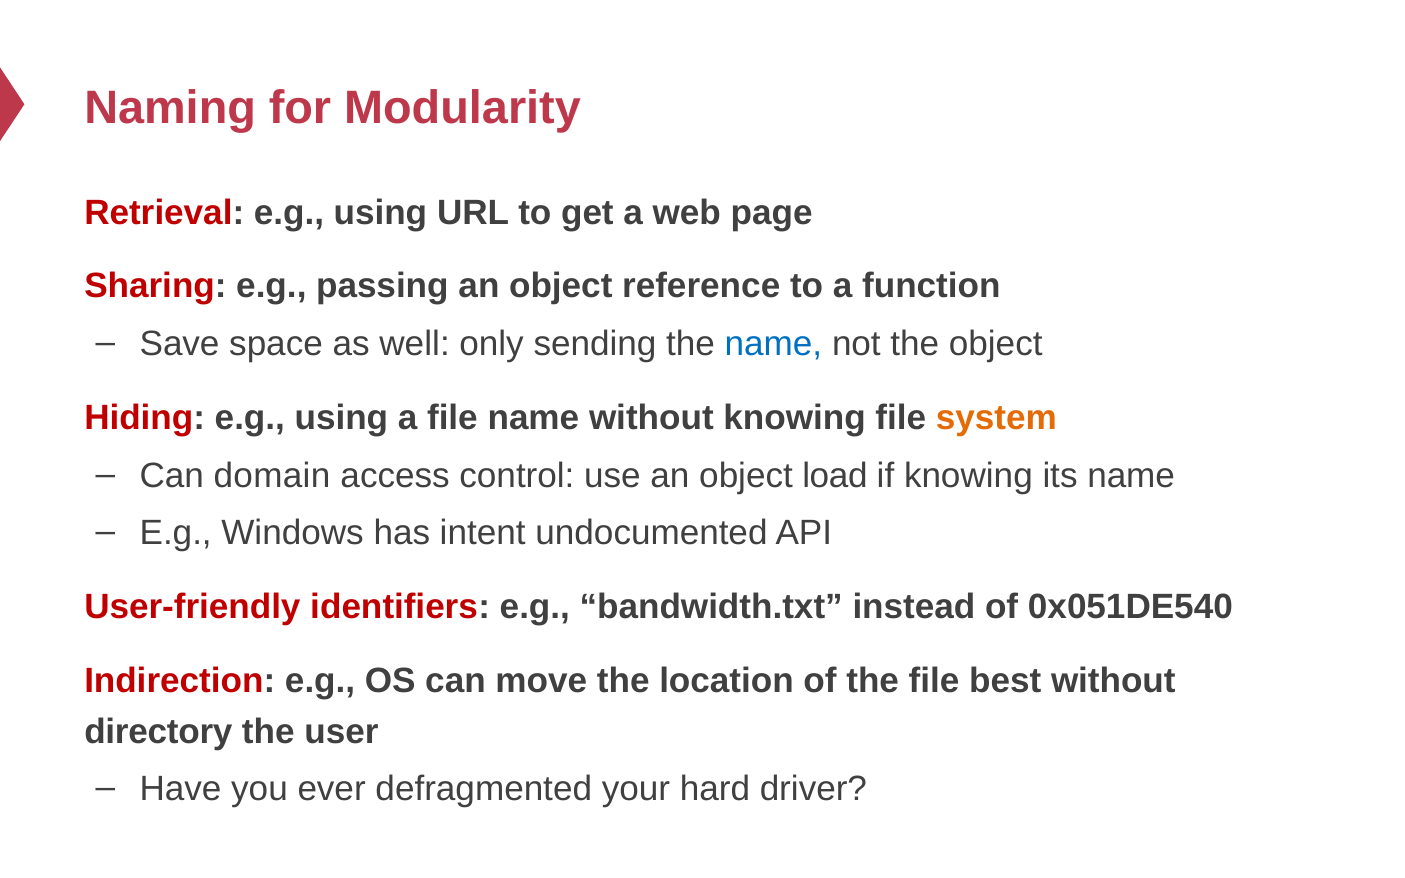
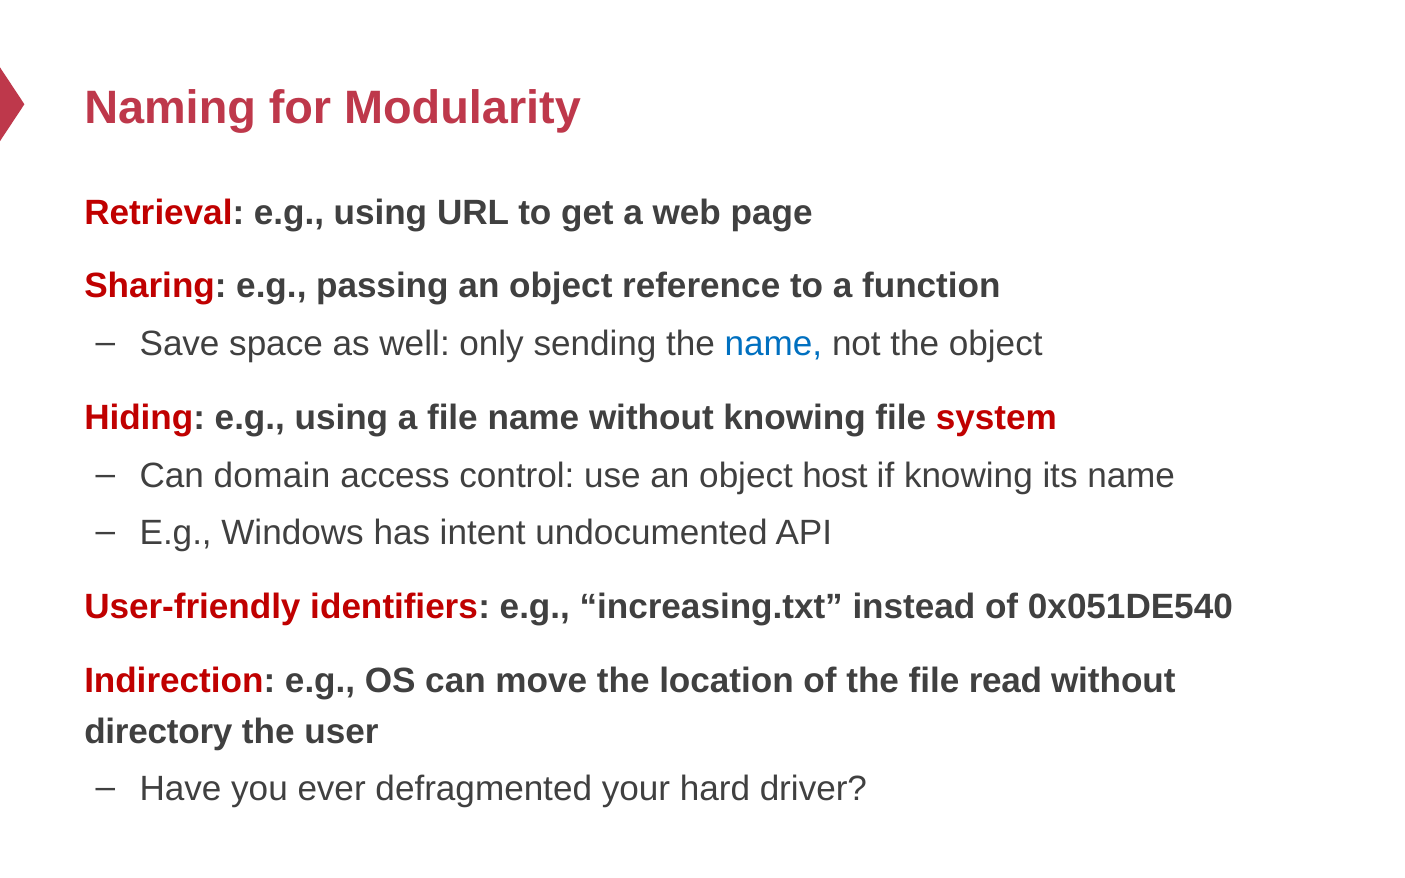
system colour: orange -> red
load: load -> host
bandwidth.txt: bandwidth.txt -> increasing.txt
best: best -> read
